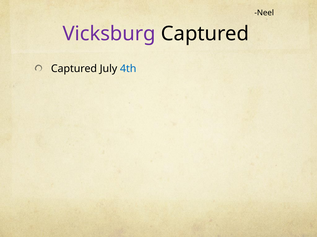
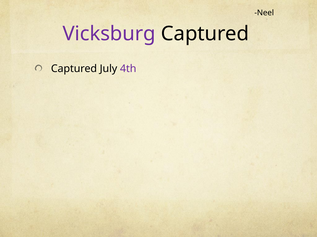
4th colour: blue -> purple
